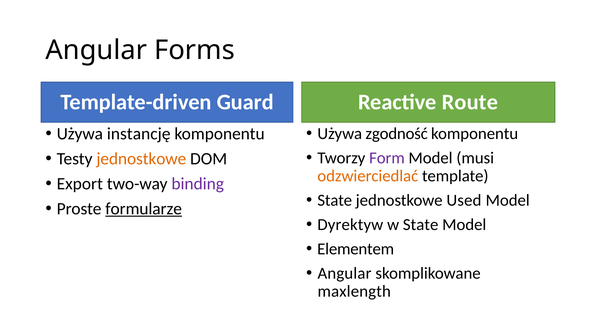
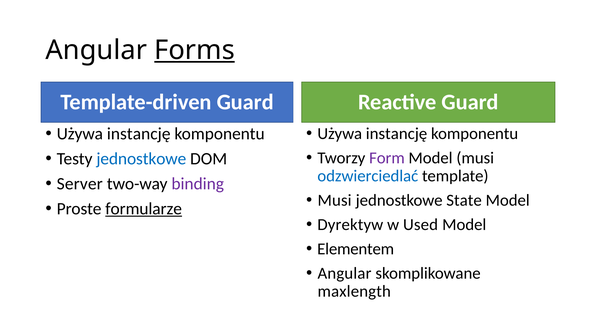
Forms underline: none -> present
Reactive Route: Route -> Guard
zgodność at (397, 134): zgodność -> instancję
jednostkowe at (141, 159) colour: orange -> blue
odzwierciedlać colour: orange -> blue
Export: Export -> Server
State at (335, 200): State -> Musi
Used: Used -> State
w State: State -> Used
